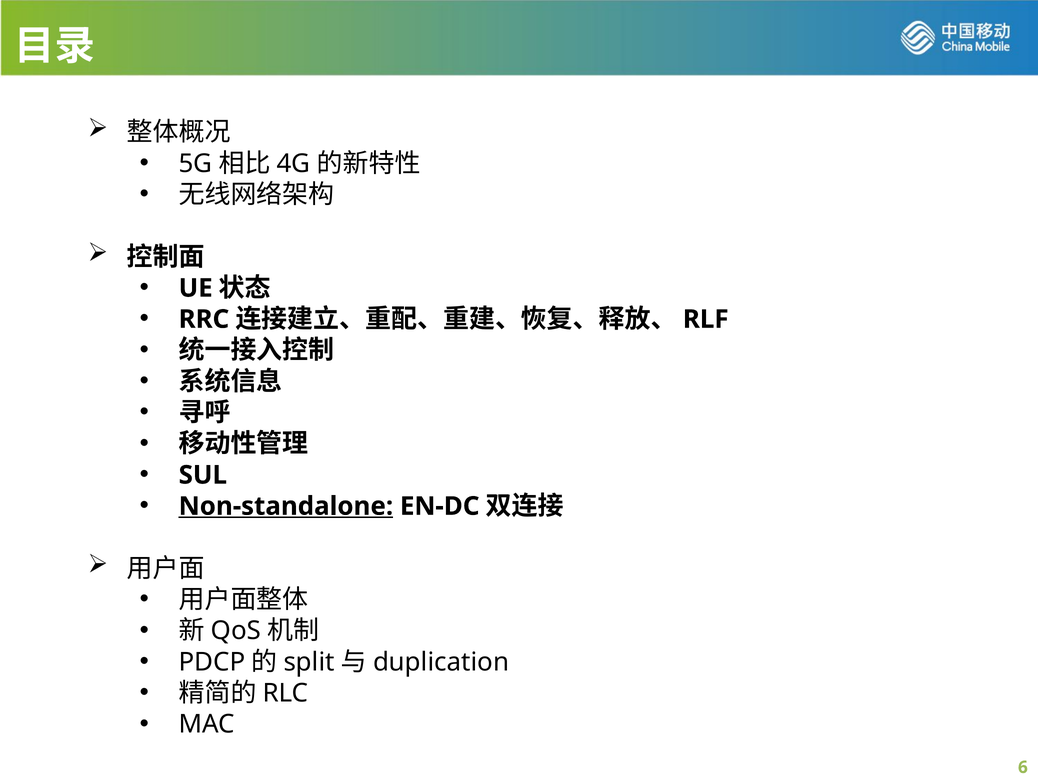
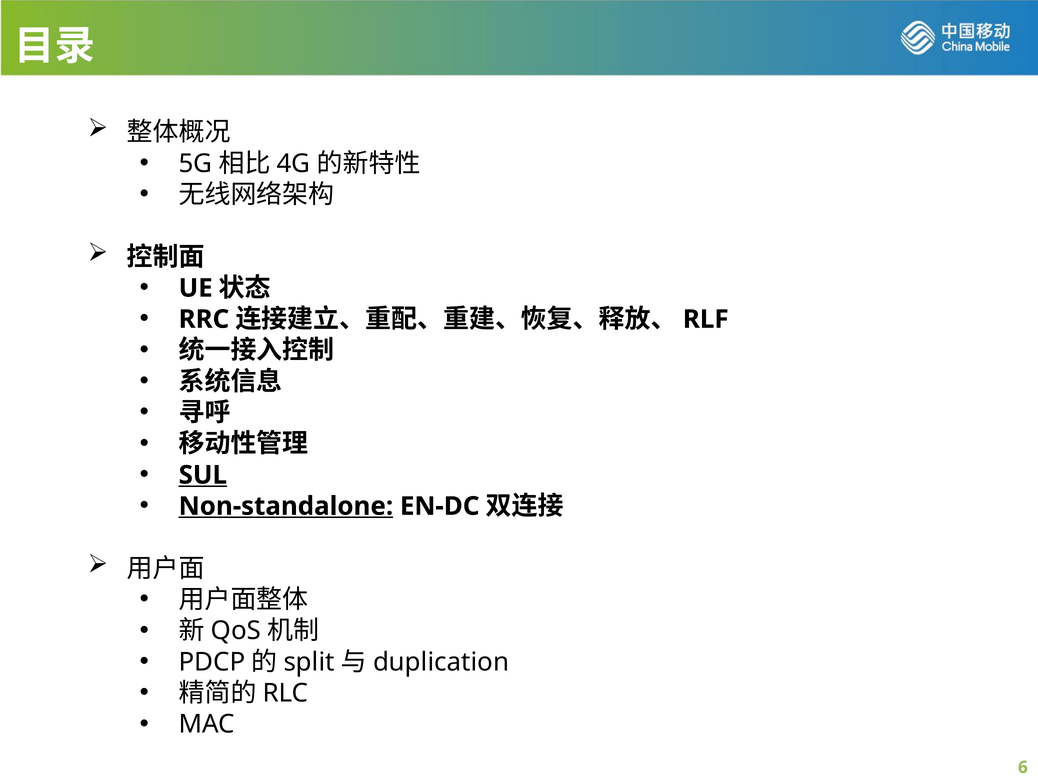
SUL underline: none -> present
